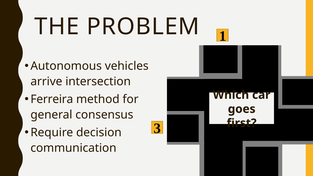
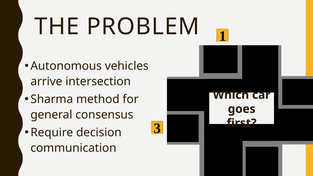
Ferreira: Ferreira -> Sharma
